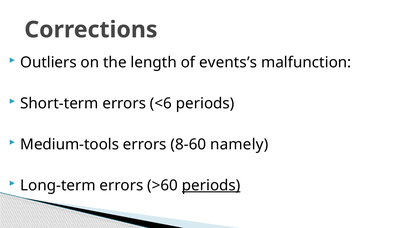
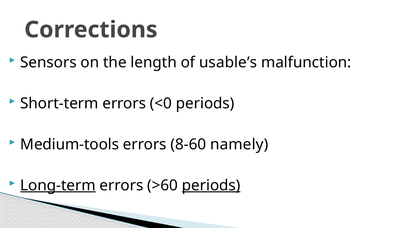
Outliers: Outliers -> Sensors
events’s: events’s -> usable’s
<6: <6 -> <0
Long-term underline: none -> present
